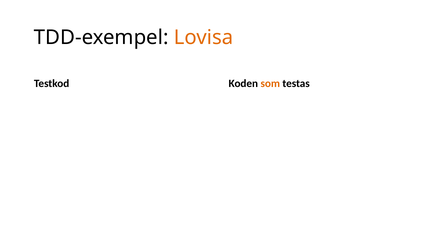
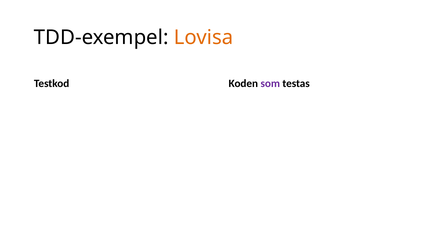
som colour: orange -> purple
